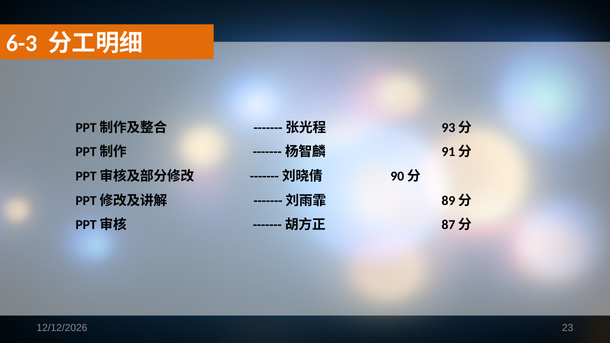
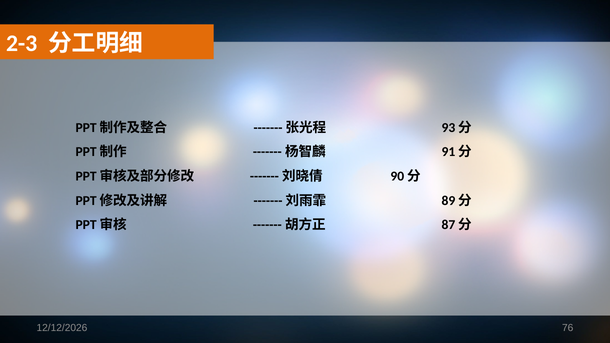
6-3: 6-3 -> 2-3
23: 23 -> 76
